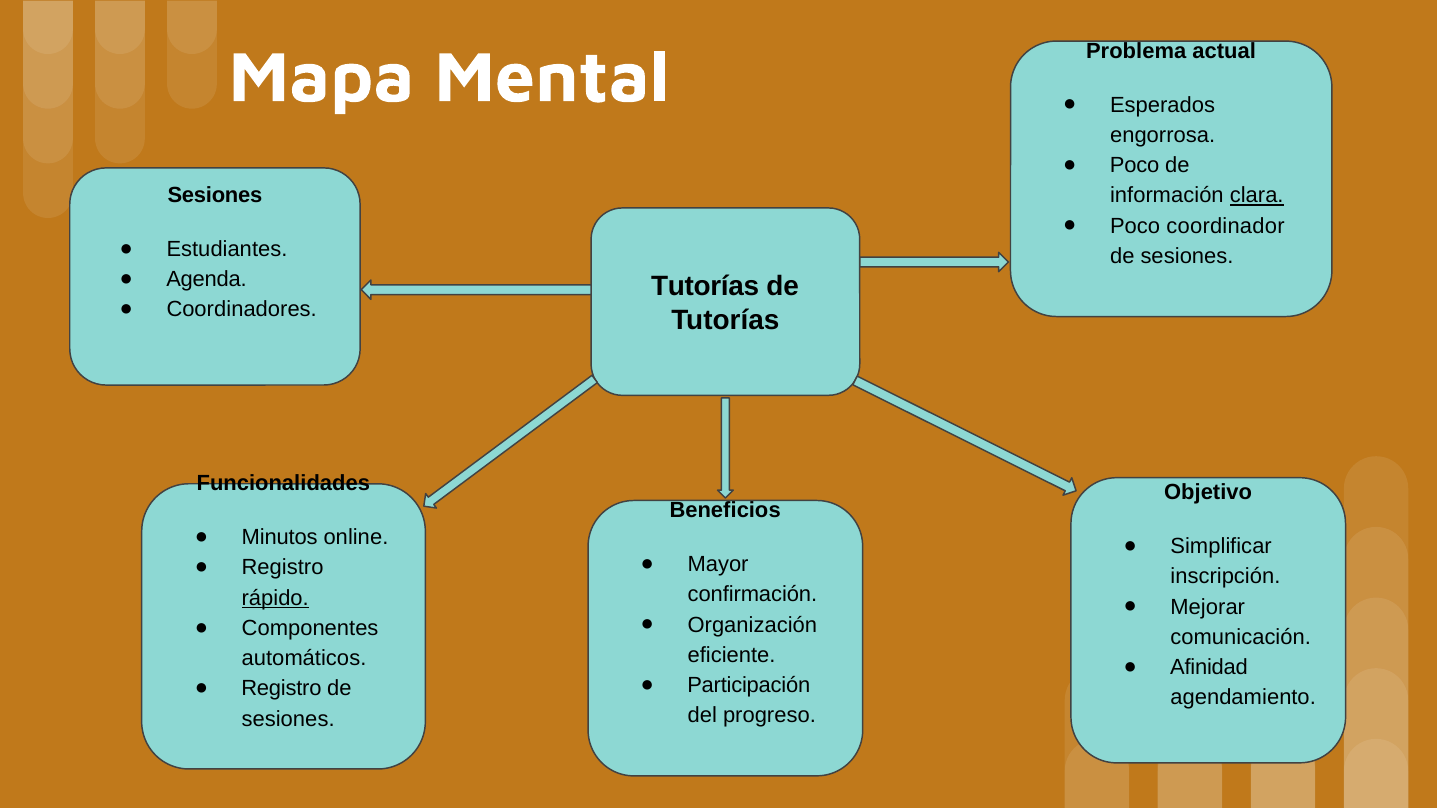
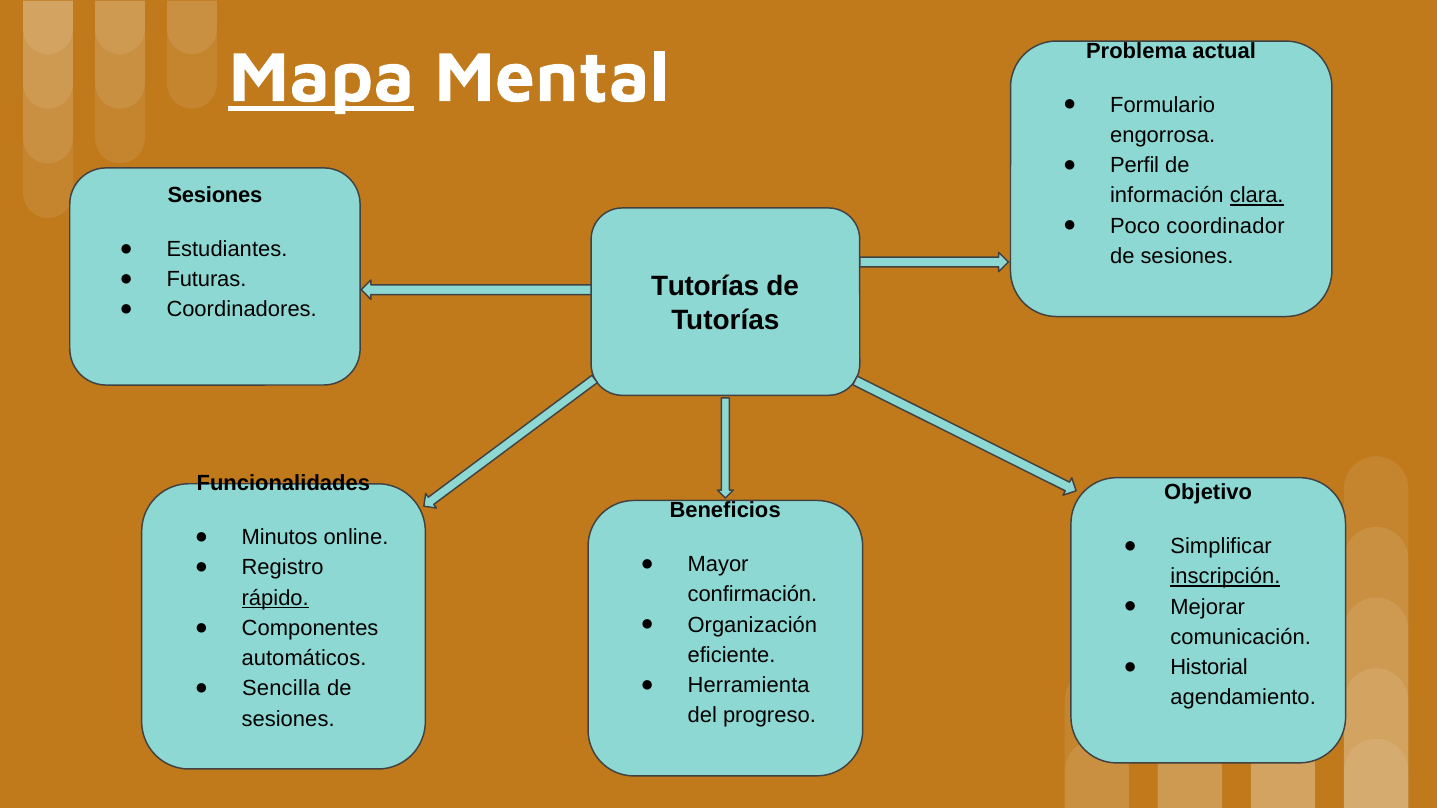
Mapa underline: none -> present
Esperados: Esperados -> Formulario
Poco at (1135, 166): Poco -> Perfil
Agenda: Agenda -> Futuras
inscripción underline: none -> present
Afinidad: Afinidad -> Historial
Participación: Participación -> Herramienta
Registro at (281, 689): Registro -> Sencilla
